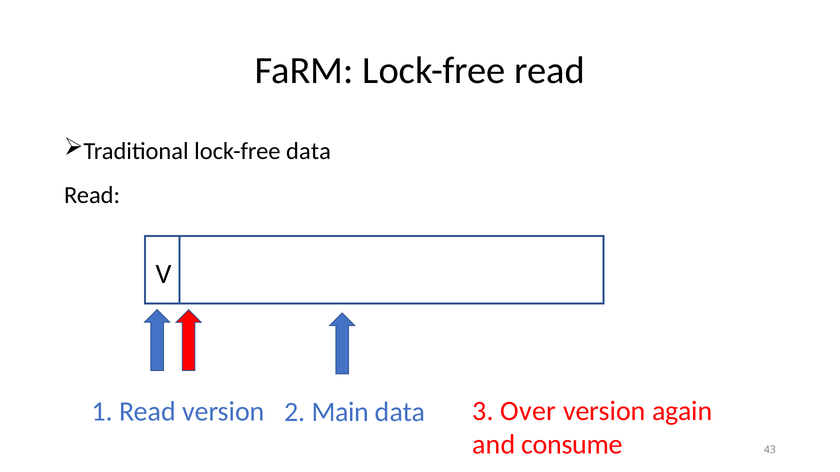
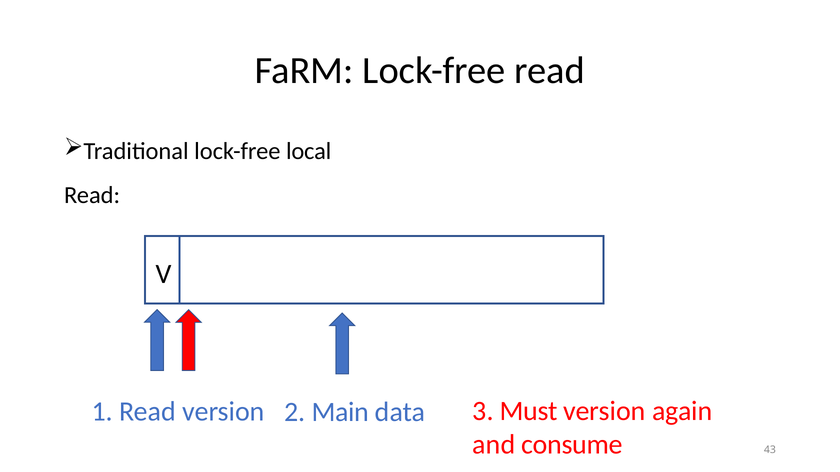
lock-free data: data -> local
Over: Over -> Must
